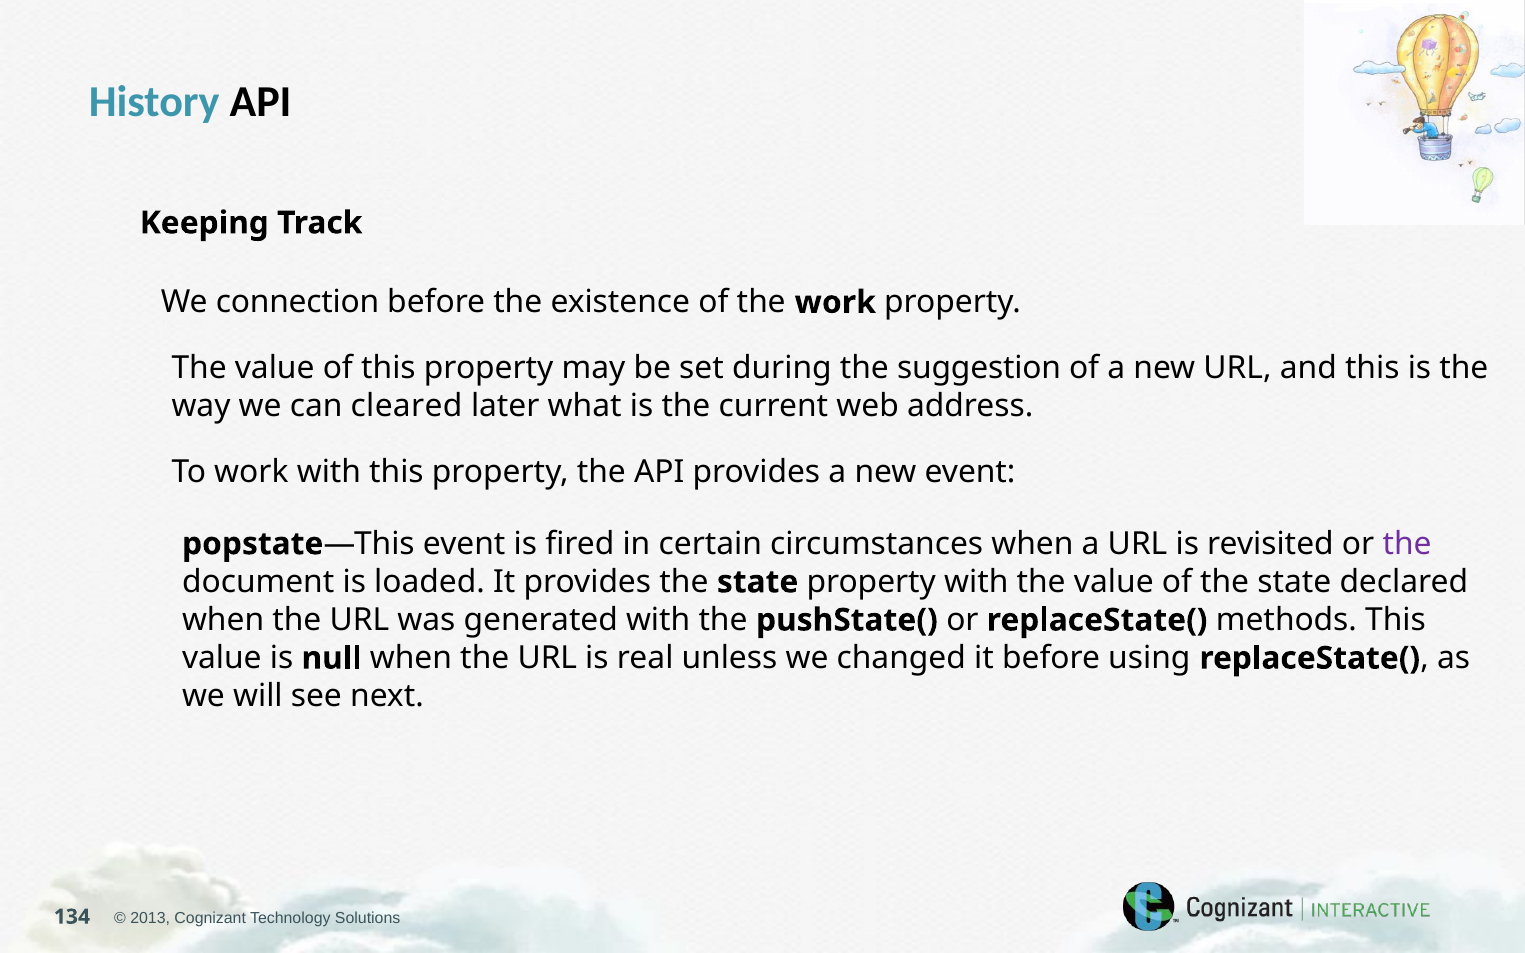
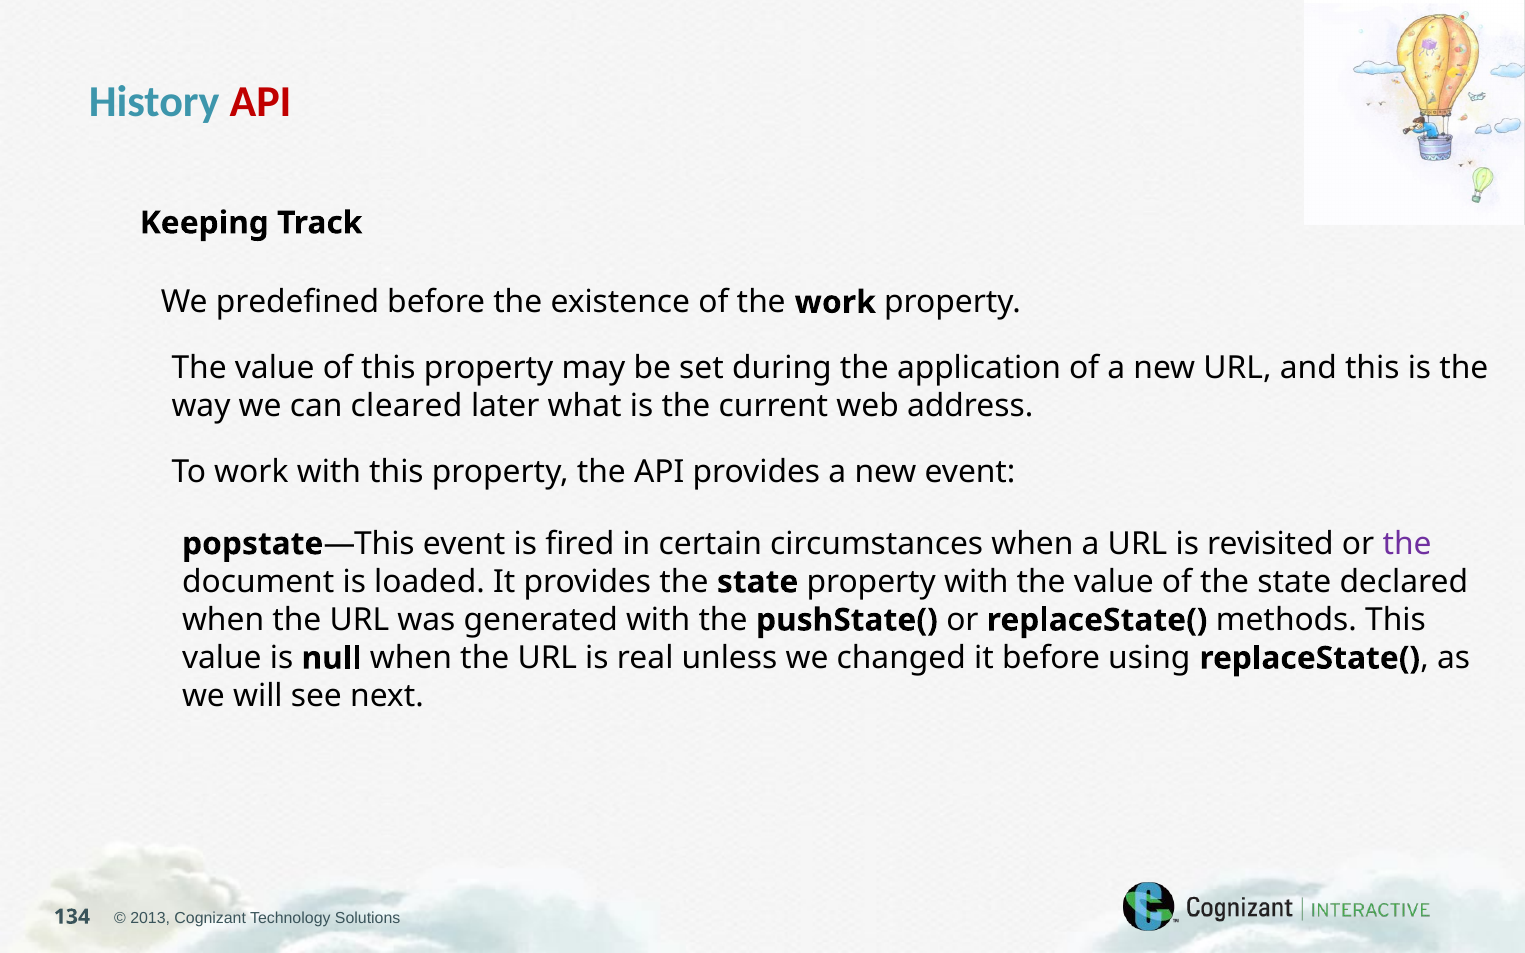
API at (261, 102) colour: black -> red
connection: connection -> predefined
suggestion: suggestion -> application
